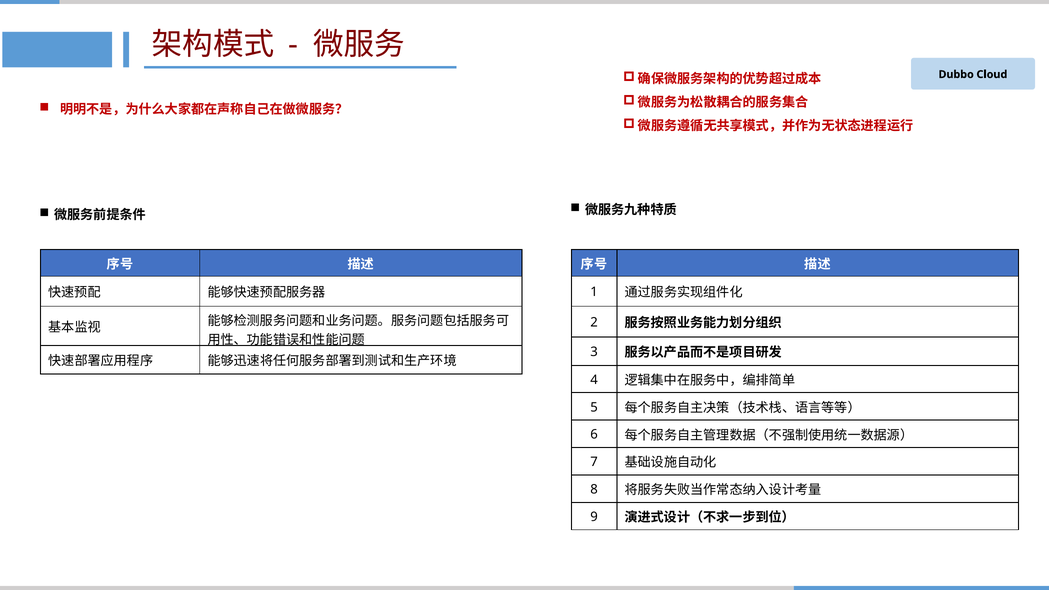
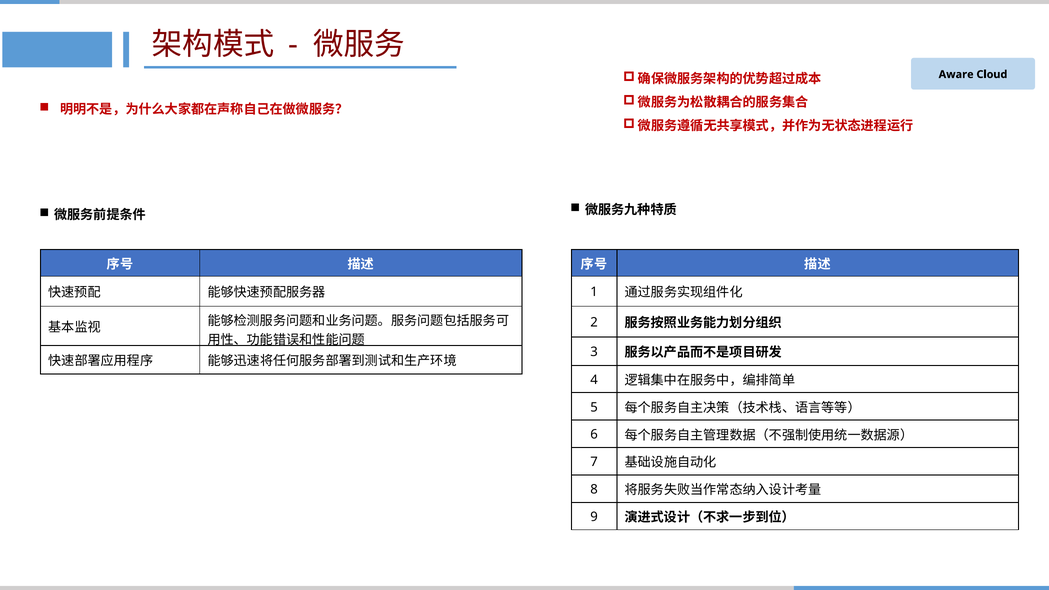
Dubbo: Dubbo -> Aware
